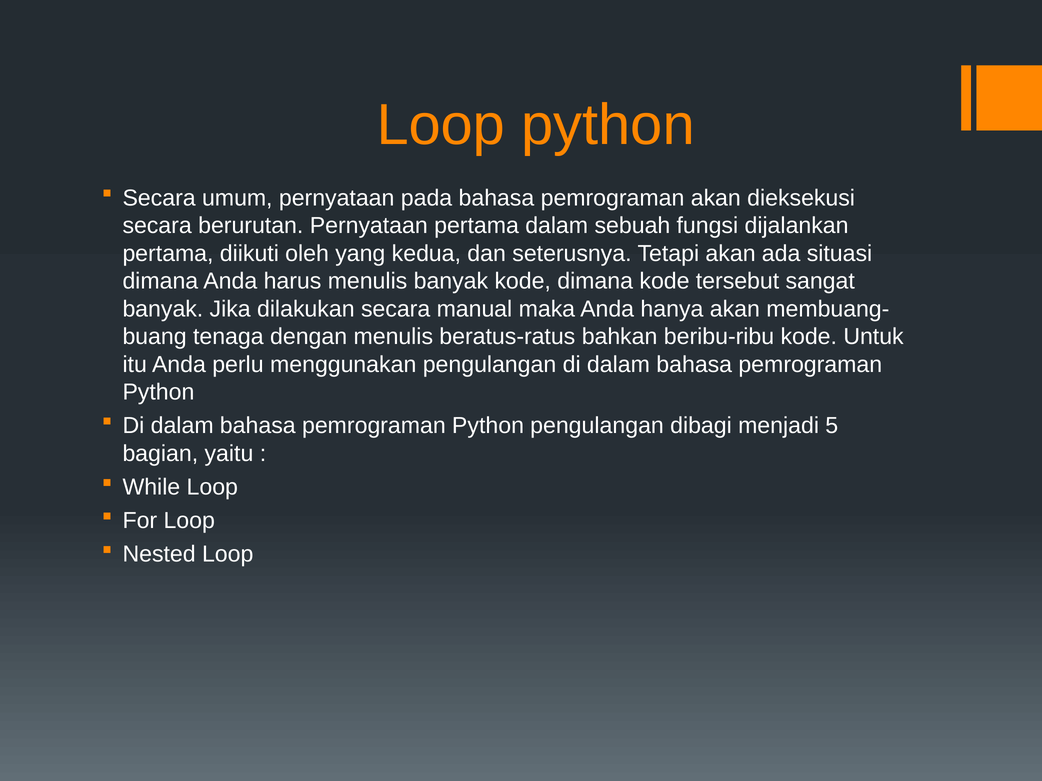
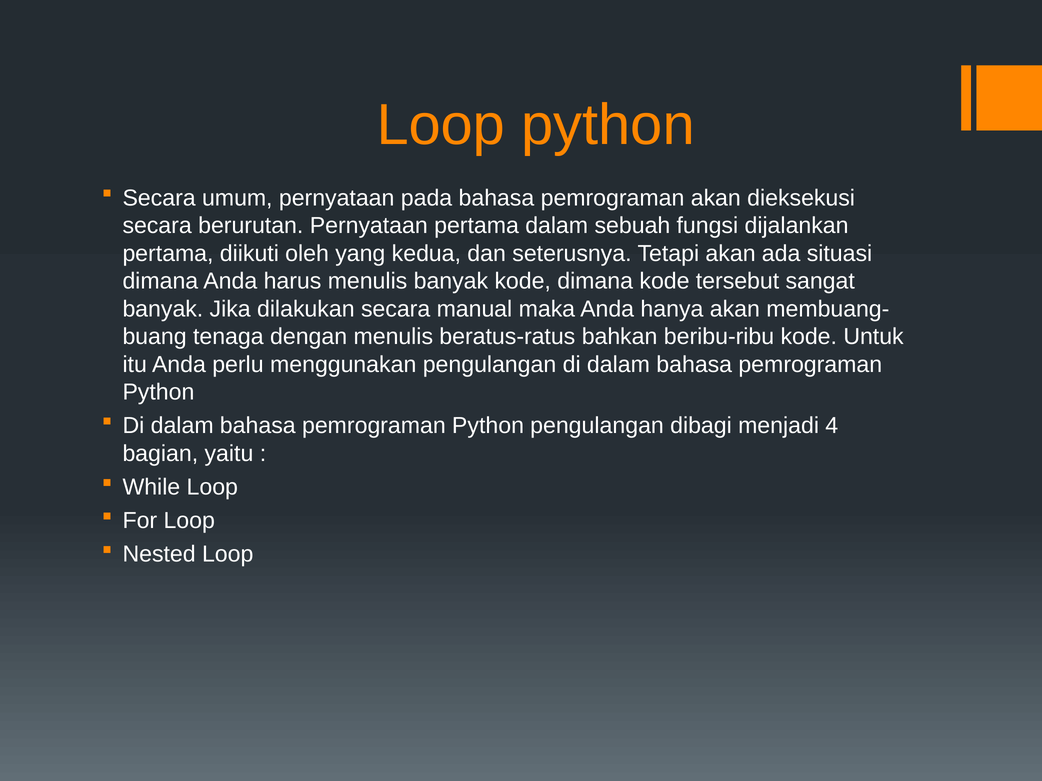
5: 5 -> 4
